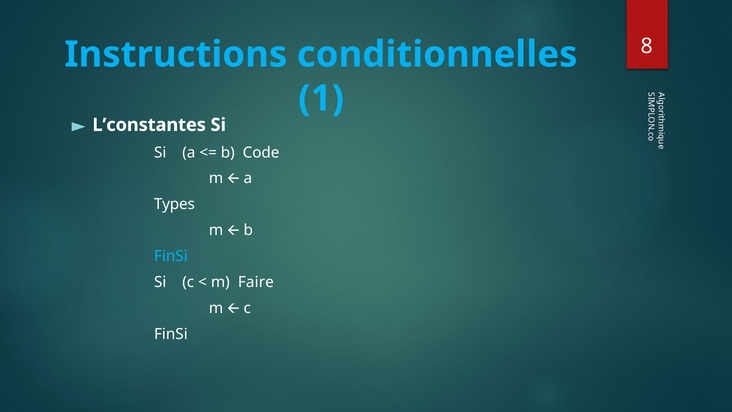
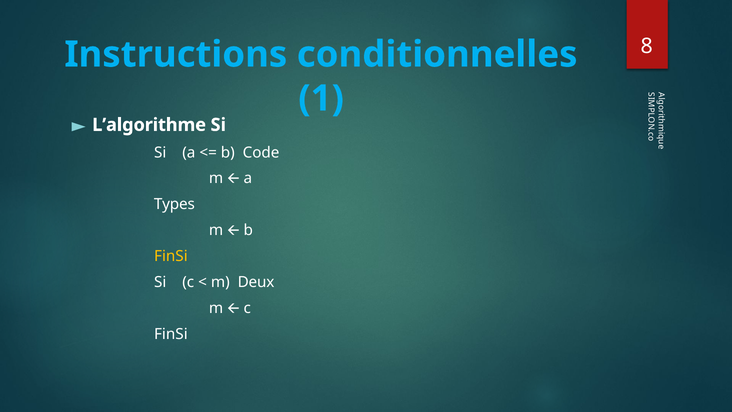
L’constantes: L’constantes -> L’algorithme
FinSi at (171, 256) colour: light blue -> yellow
Faire: Faire -> Deux
